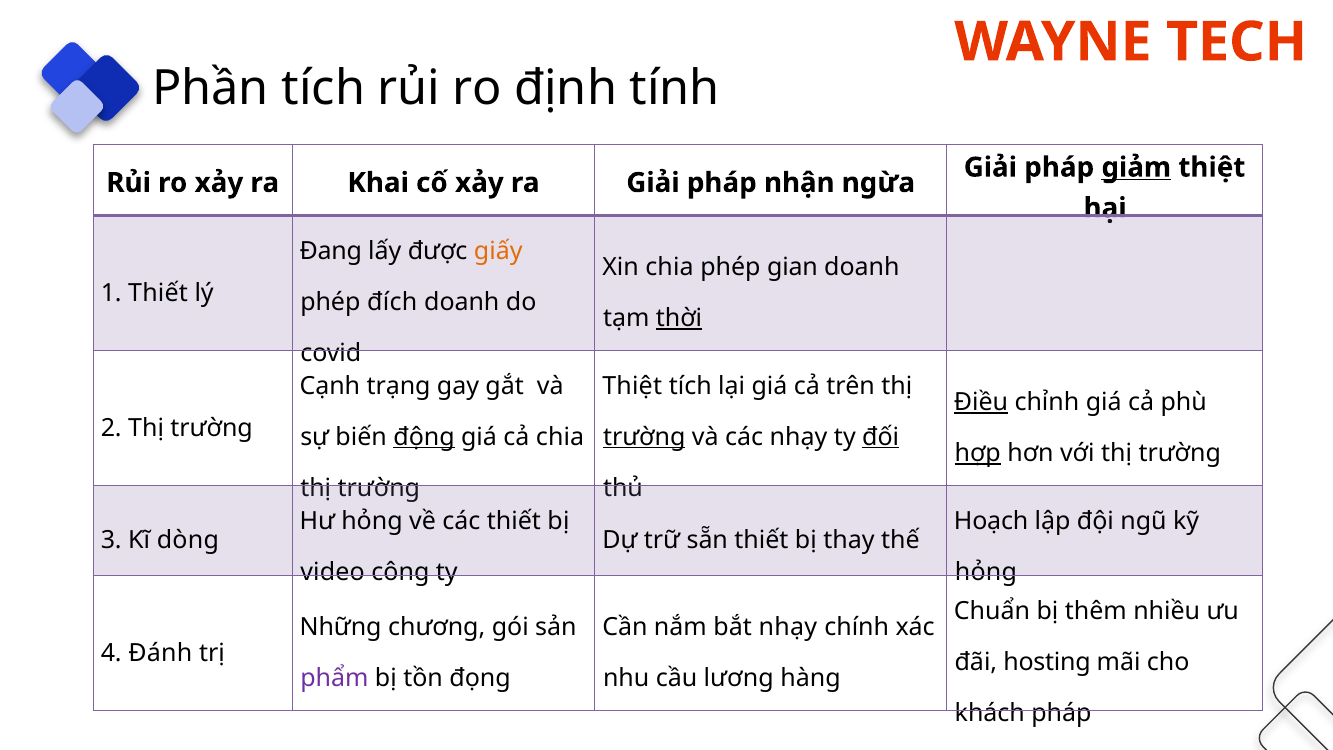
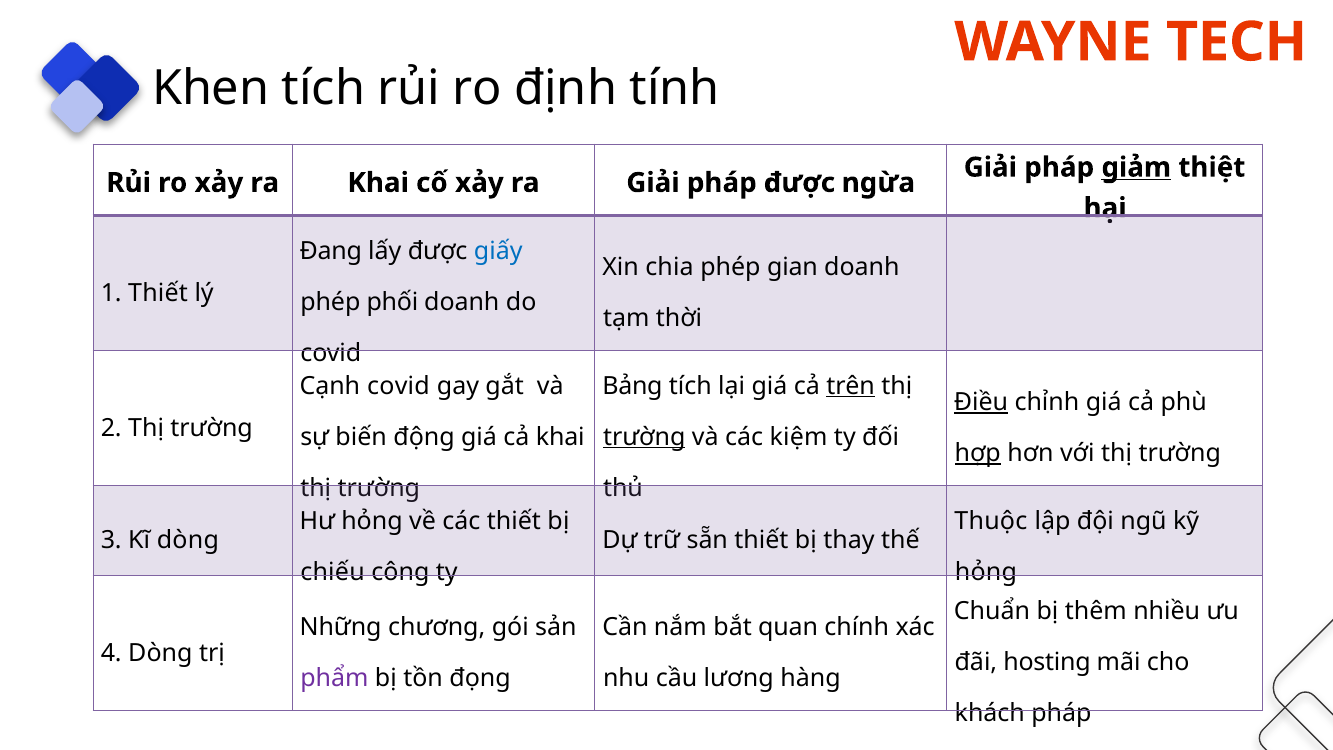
Phần: Phần -> Khen
pháp nhận: nhận -> được
giấy colour: orange -> blue
đích: đích -> phối
thời underline: present -> none
Cạnh trạng: trạng -> covid
Thiệt at (632, 386): Thiệt -> Bảng
trên underline: none -> present
động underline: present -> none
cả chia: chia -> khai
các nhạy: nhạy -> kiệm
đối underline: present -> none
Hoạch: Hoạch -> Thuộc
video: video -> chiếu
bắt nhạy: nhạy -> quan
4 Đánh: Đánh -> Dòng
